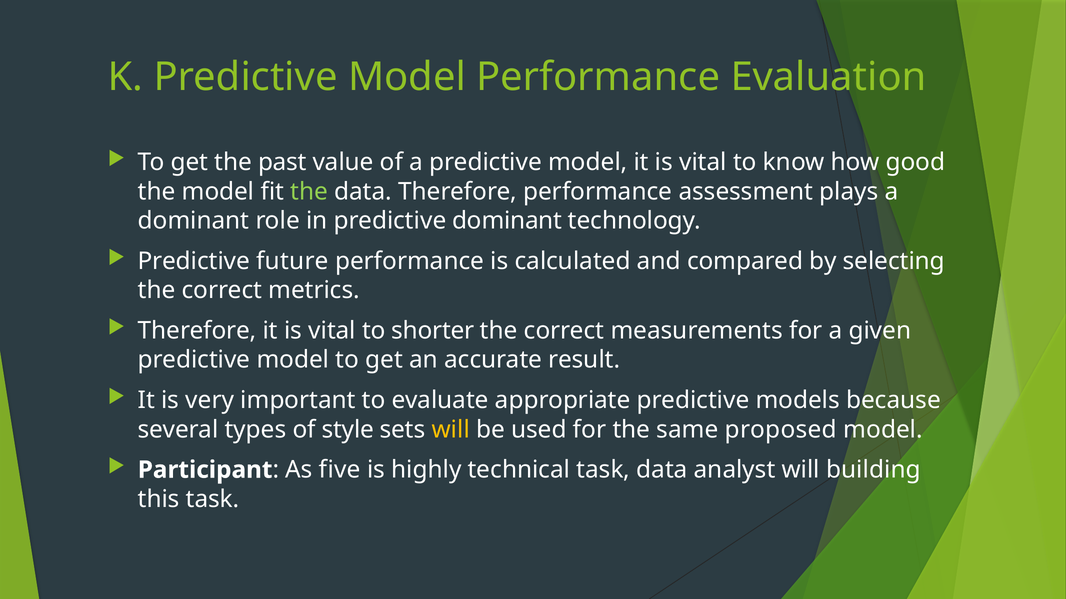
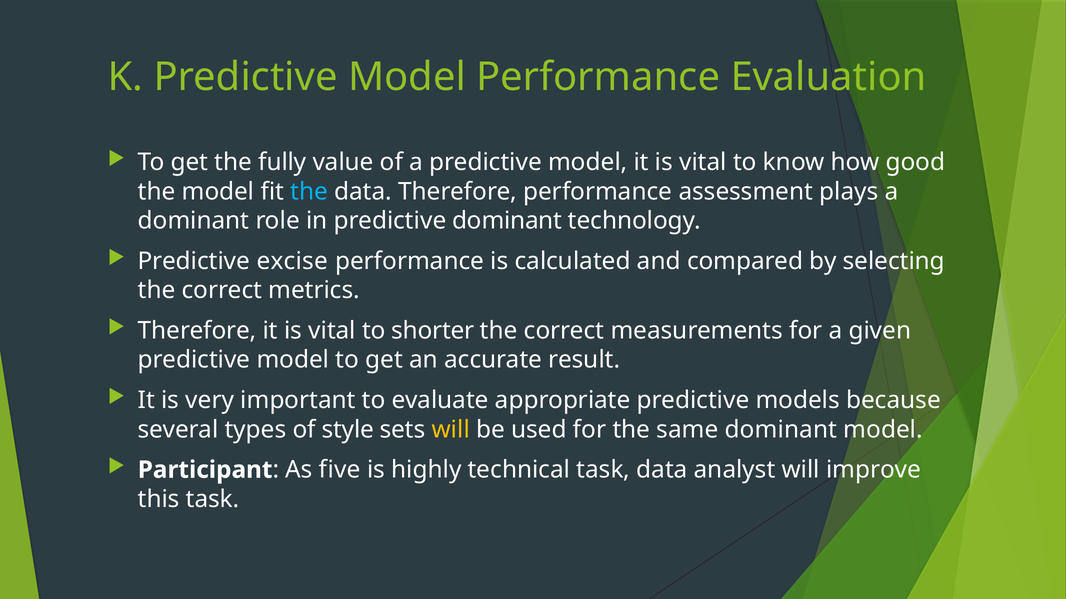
past: past -> fully
the at (309, 192) colour: light green -> light blue
future: future -> excise
same proposed: proposed -> dominant
building: building -> improve
